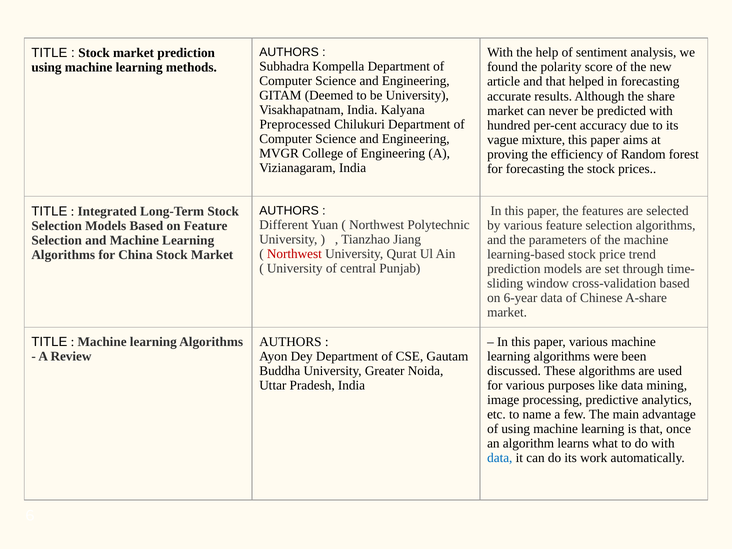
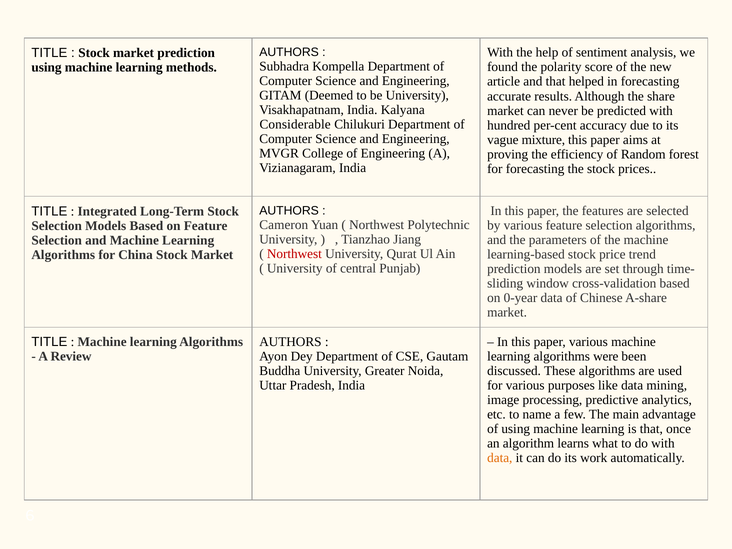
Preprocessed: Preprocessed -> Considerable
Different: Different -> Cameron
6-year: 6-year -> 0-year
data at (500, 458) colour: blue -> orange
